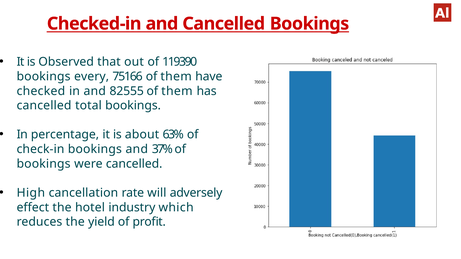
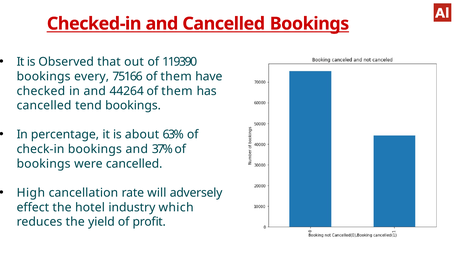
82555: 82555 -> 44264
total: total -> tend
